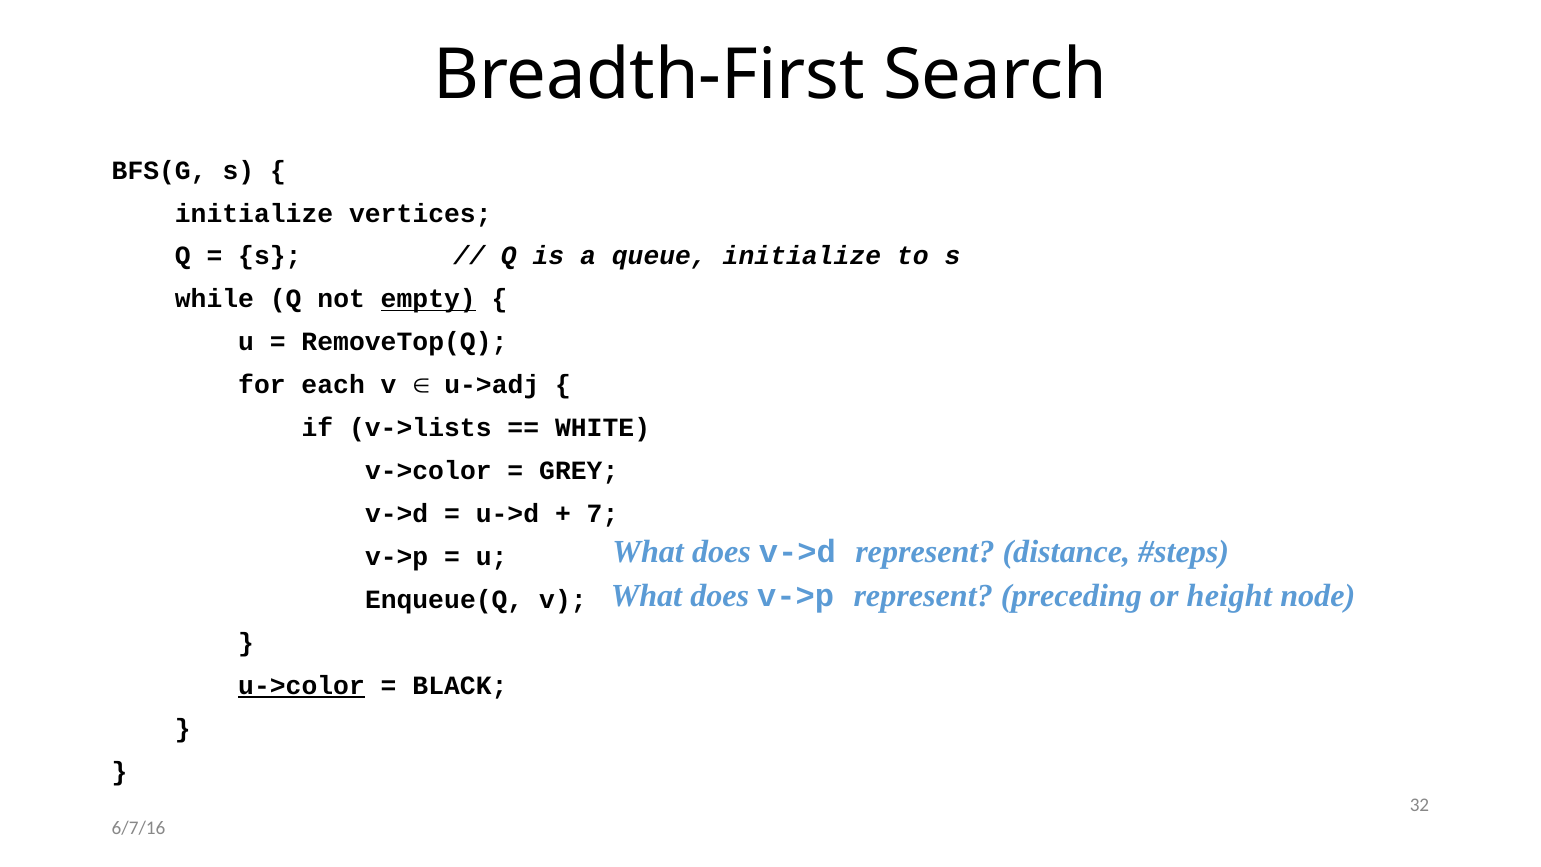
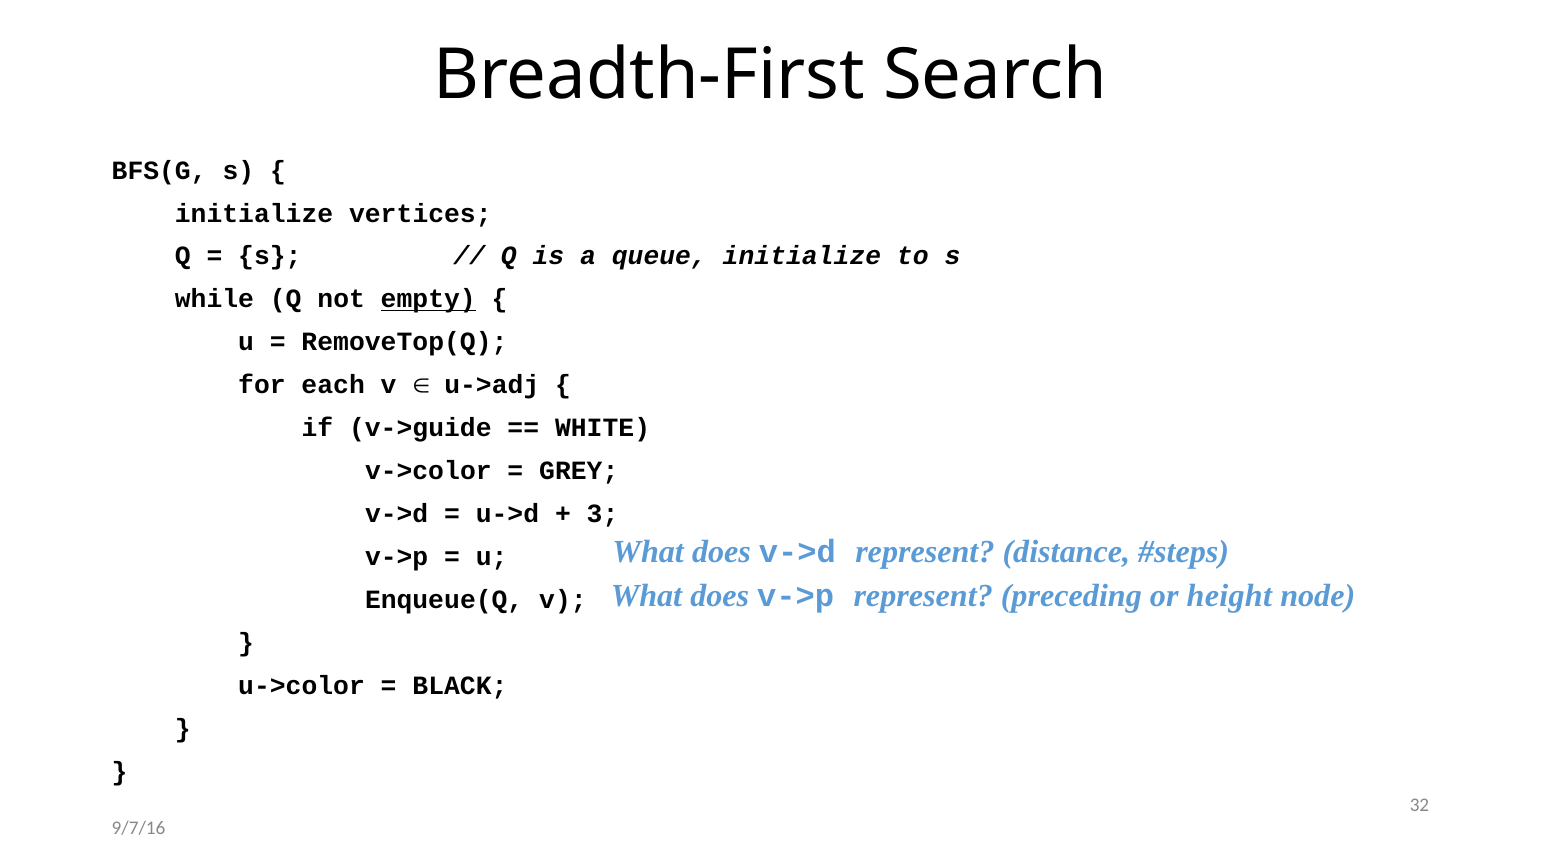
v->lists: v->lists -> v->guide
7: 7 -> 3
u->color underline: present -> none
6/7/16: 6/7/16 -> 9/7/16
